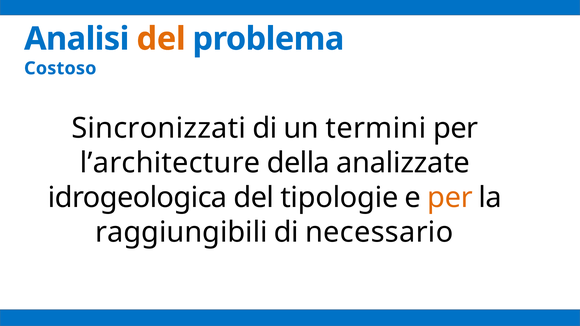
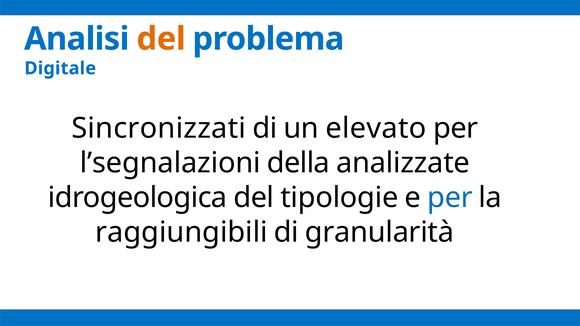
Costoso: Costoso -> Digitale
termini: termini -> elevato
l’architecture: l’architecture -> l’segnalazioni
per at (450, 198) colour: orange -> blue
necessario: necessario -> granularità
